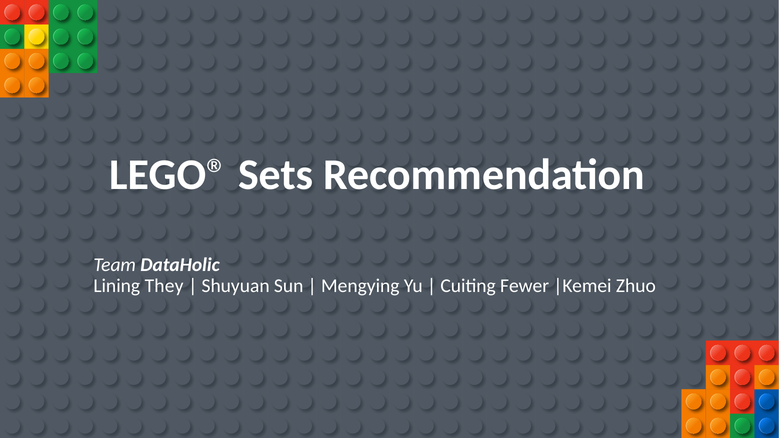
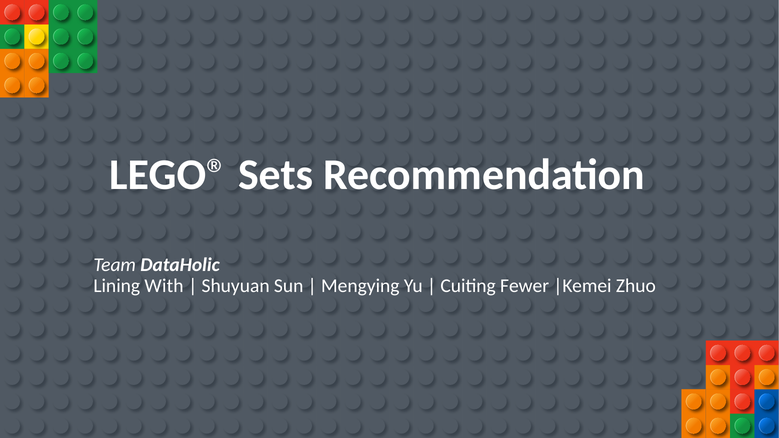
They: They -> With
